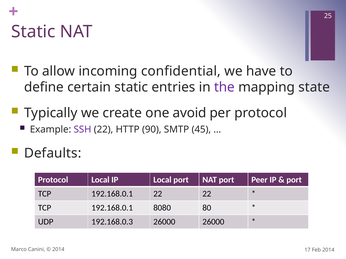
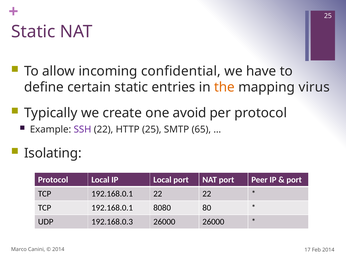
the colour: purple -> orange
state: state -> virus
HTTP 90: 90 -> 25
45: 45 -> 65
Defaults: Defaults -> Isolating
